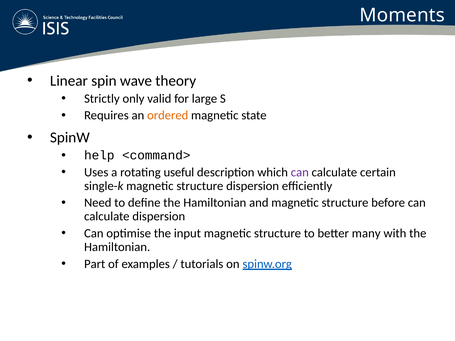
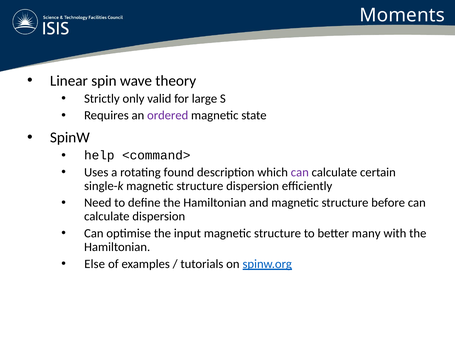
ordered colour: orange -> purple
useful: useful -> found
Part: Part -> Else
